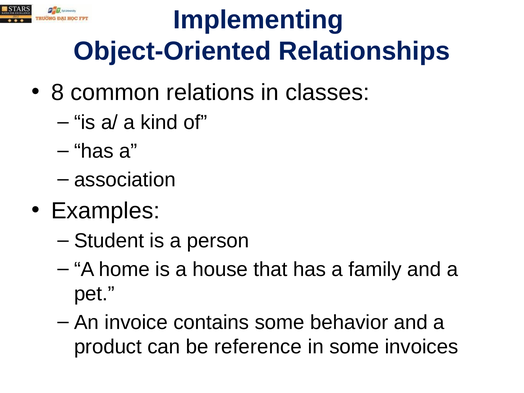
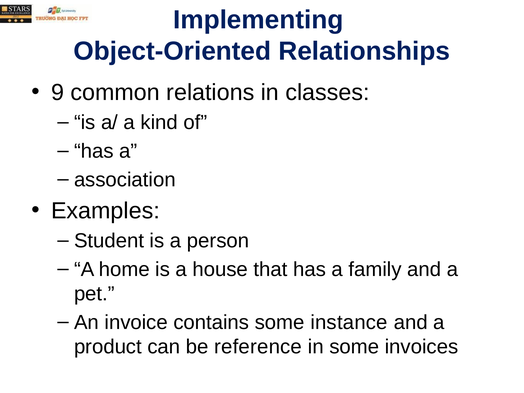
8: 8 -> 9
behavior: behavior -> instance
